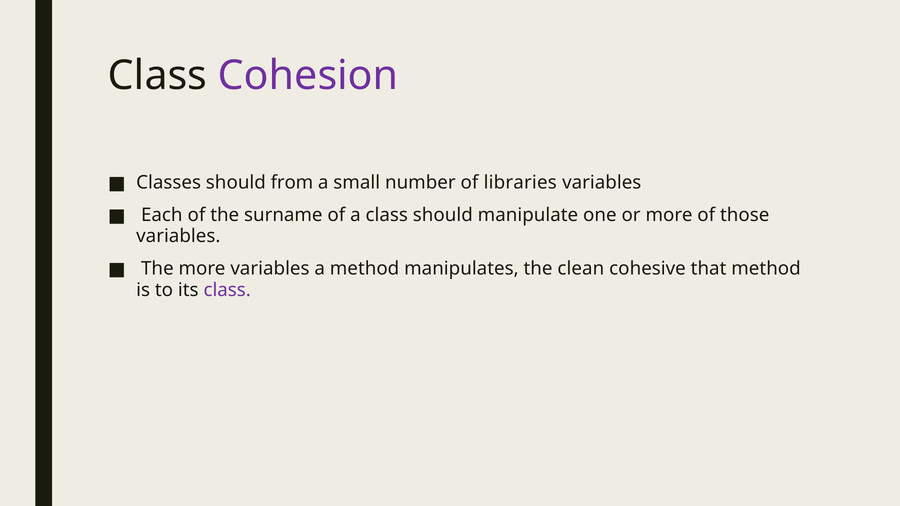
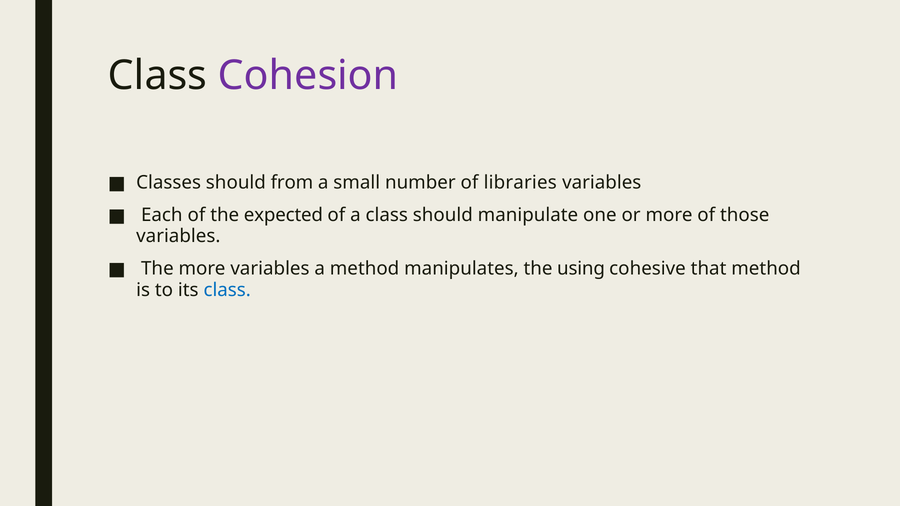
surname: surname -> expected
clean: clean -> using
class at (227, 290) colour: purple -> blue
